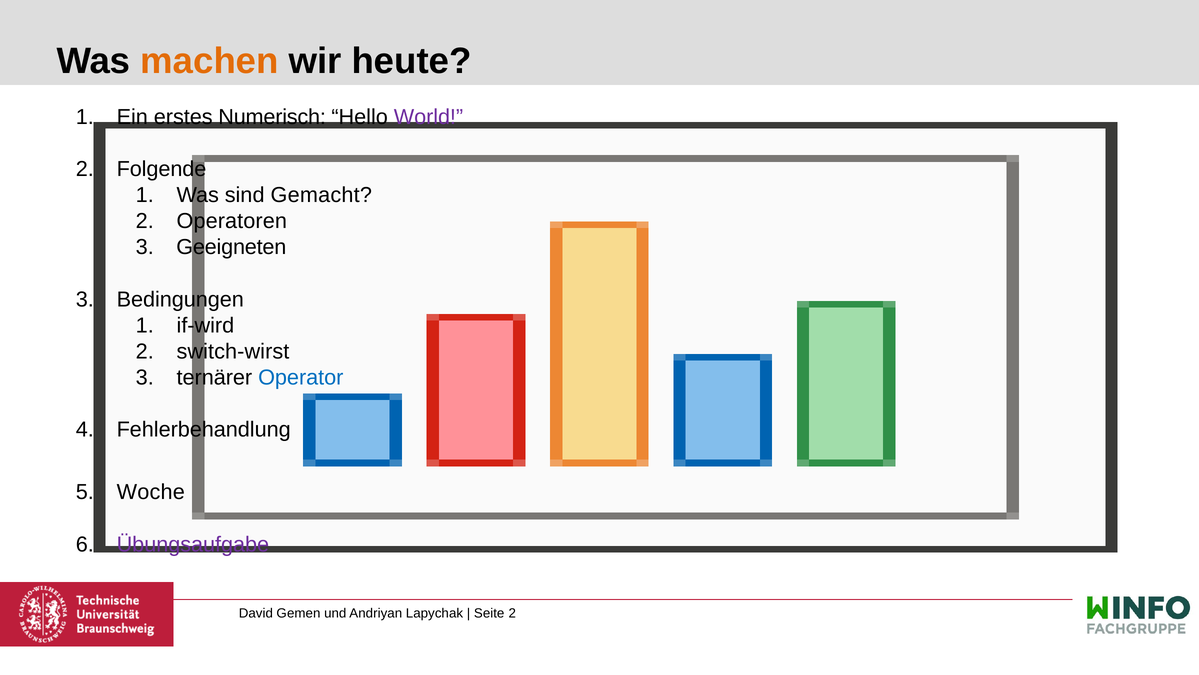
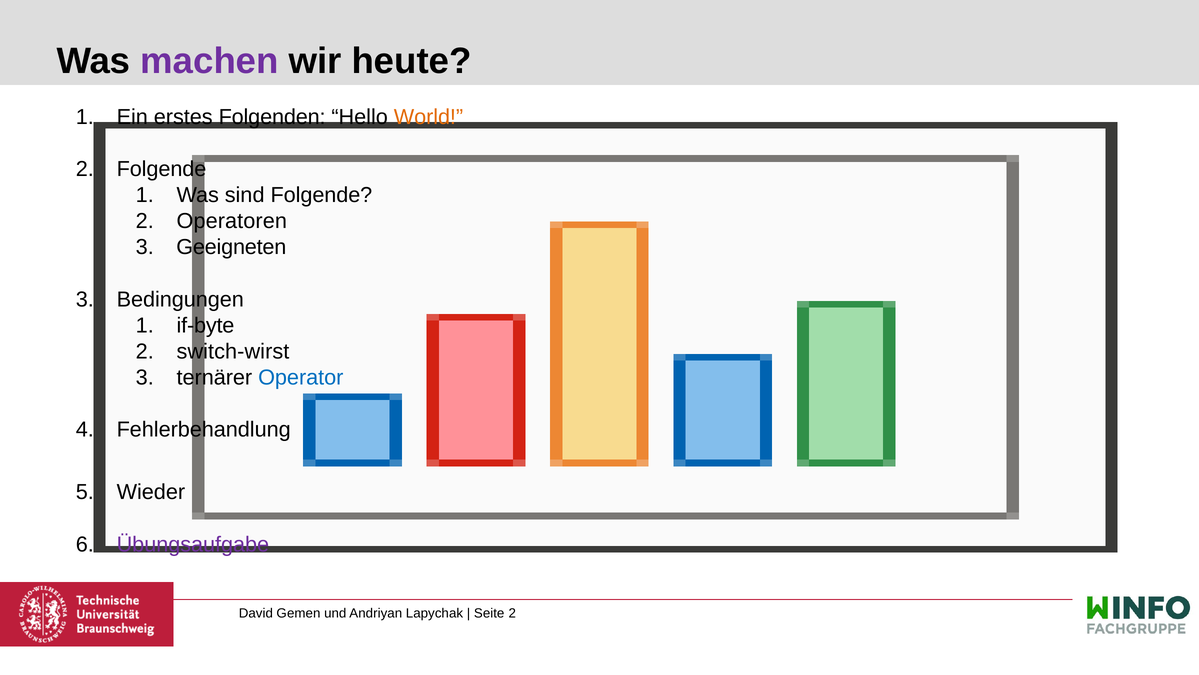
machen colour: orange -> purple
Numerisch: Numerisch -> Folgenden
World colour: purple -> orange
sind Gemacht: Gemacht -> Folgende
if-wird: if-wird -> if-byte
Woche: Woche -> Wieder
